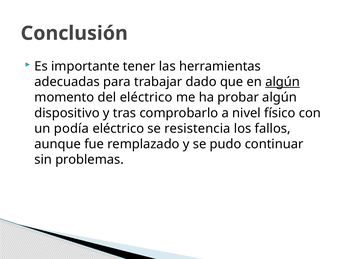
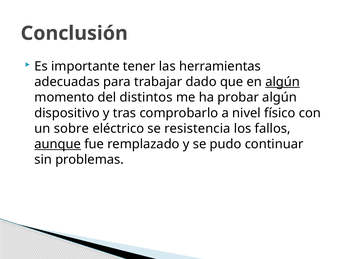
del eléctrico: eléctrico -> distintos
podía: podía -> sobre
aunque underline: none -> present
